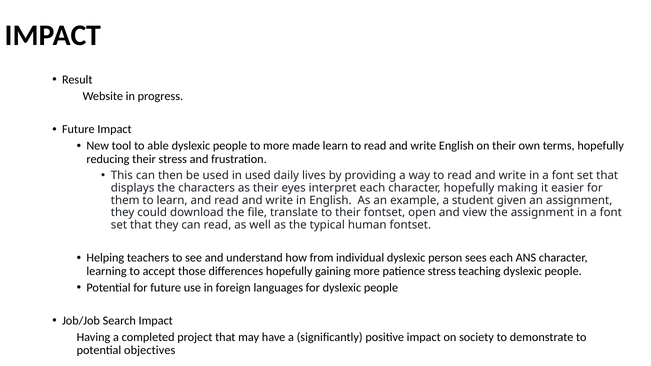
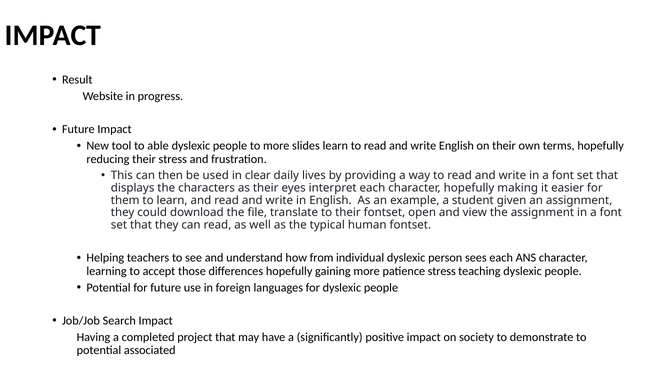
made: made -> slides
in used: used -> clear
objectives: objectives -> associated
